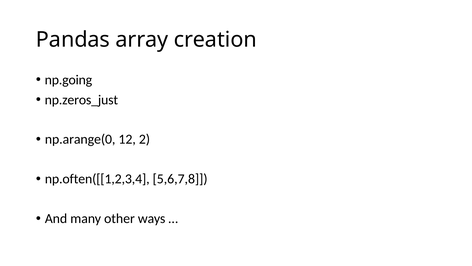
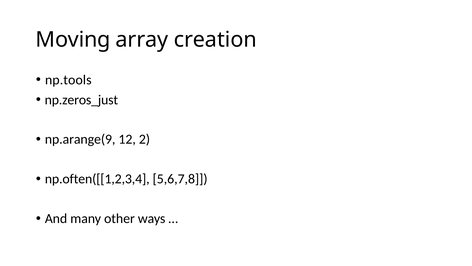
Pandas: Pandas -> Moving
np.going: np.going -> np.tools
np.arange(0: np.arange(0 -> np.arange(9
